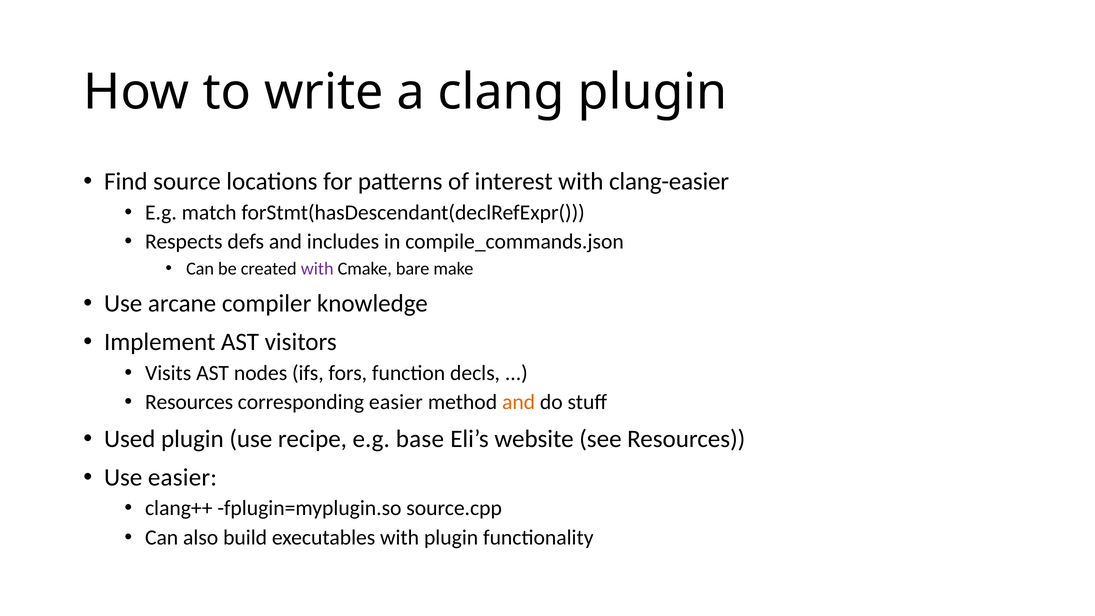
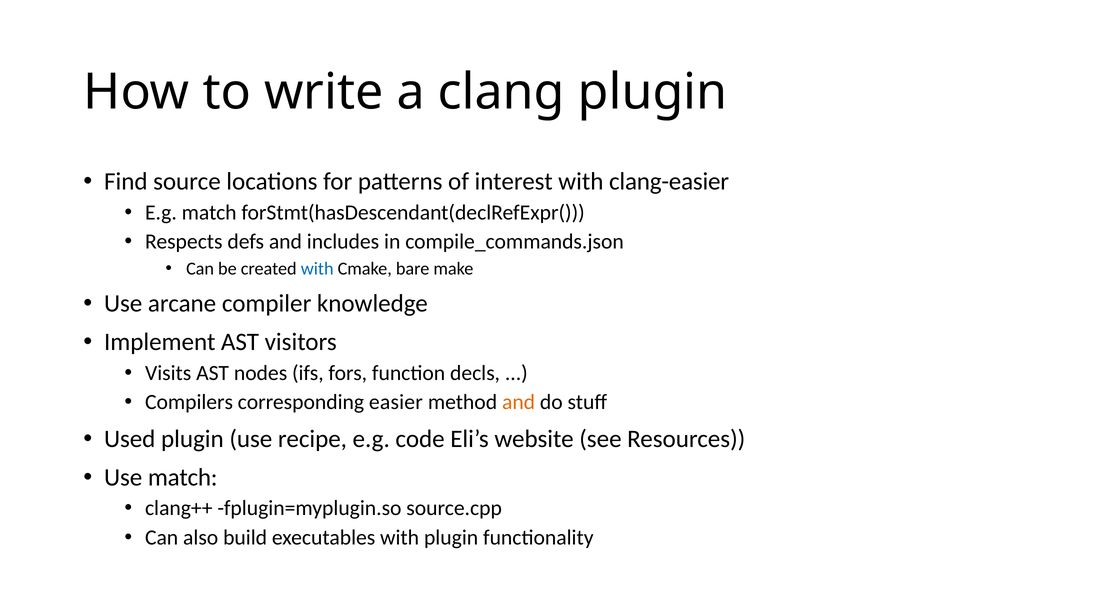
with at (317, 269) colour: purple -> blue
Resources at (189, 402): Resources -> Compilers
base: base -> code
Use easier: easier -> match
